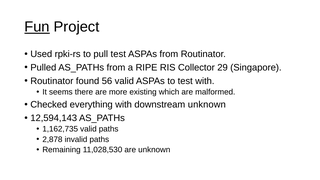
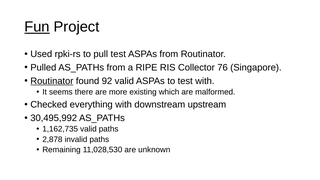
29: 29 -> 76
Routinator at (52, 81) underline: none -> present
56: 56 -> 92
downstream unknown: unknown -> upstream
12,594,143: 12,594,143 -> 30,495,992
